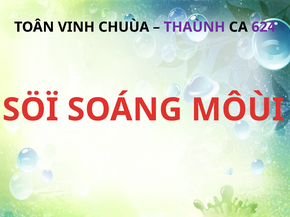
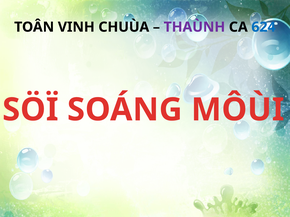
624 colour: purple -> blue
